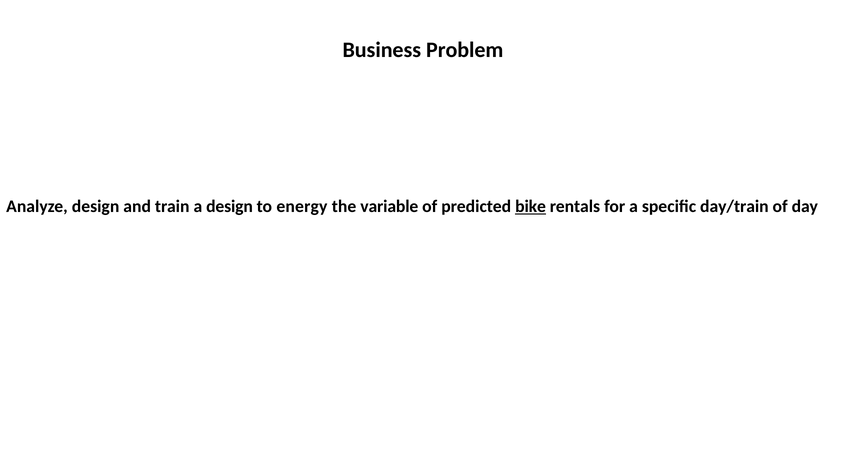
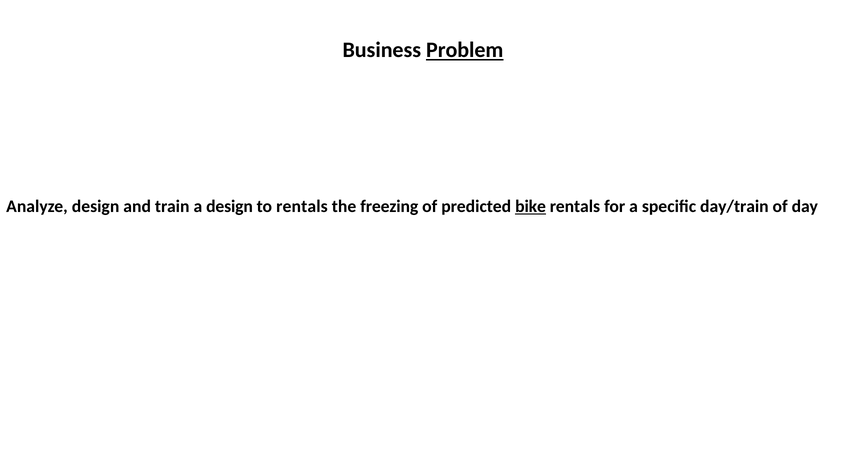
Problem underline: none -> present
to energy: energy -> rentals
variable: variable -> freezing
